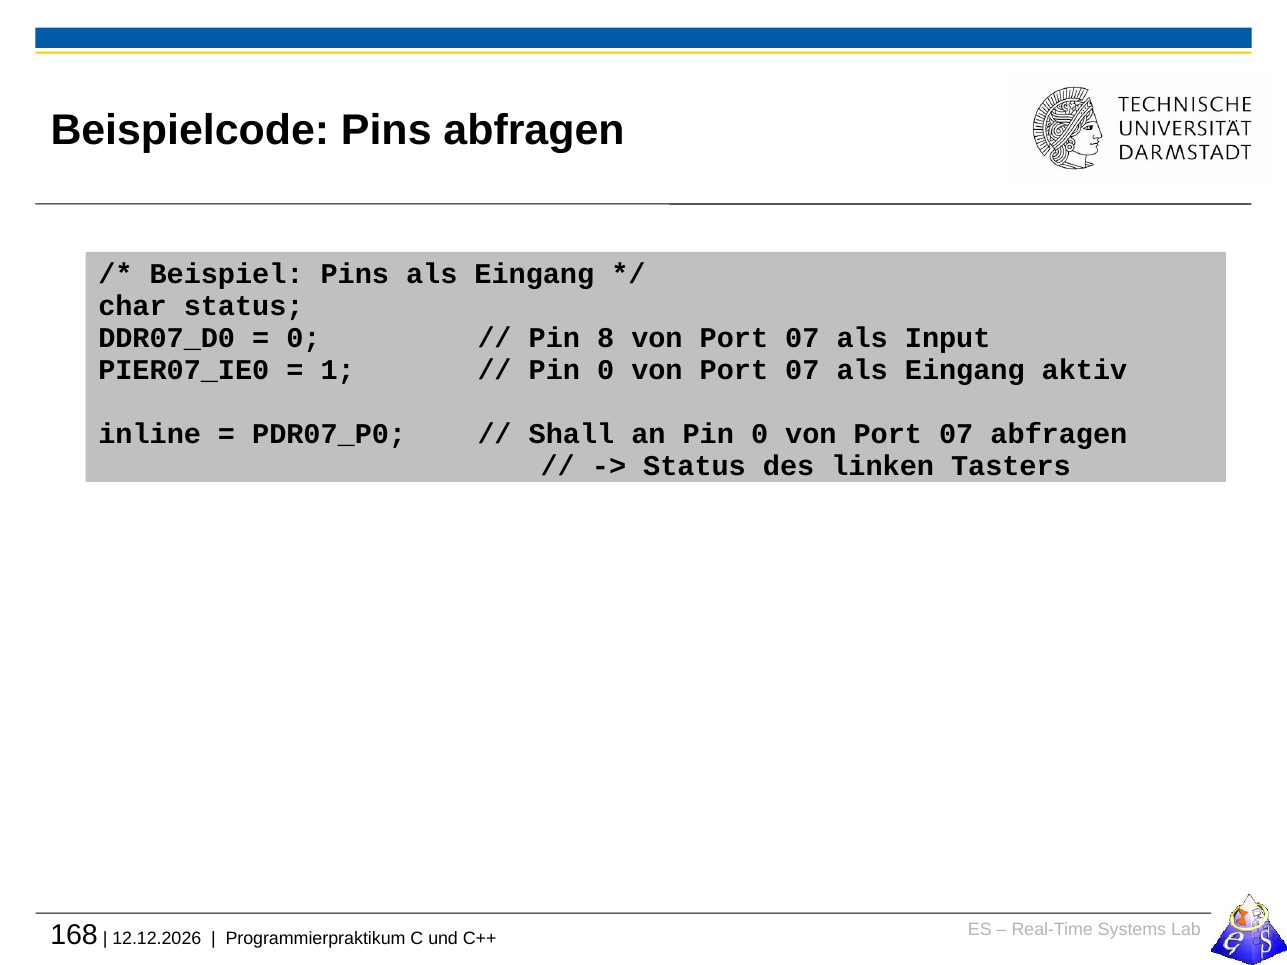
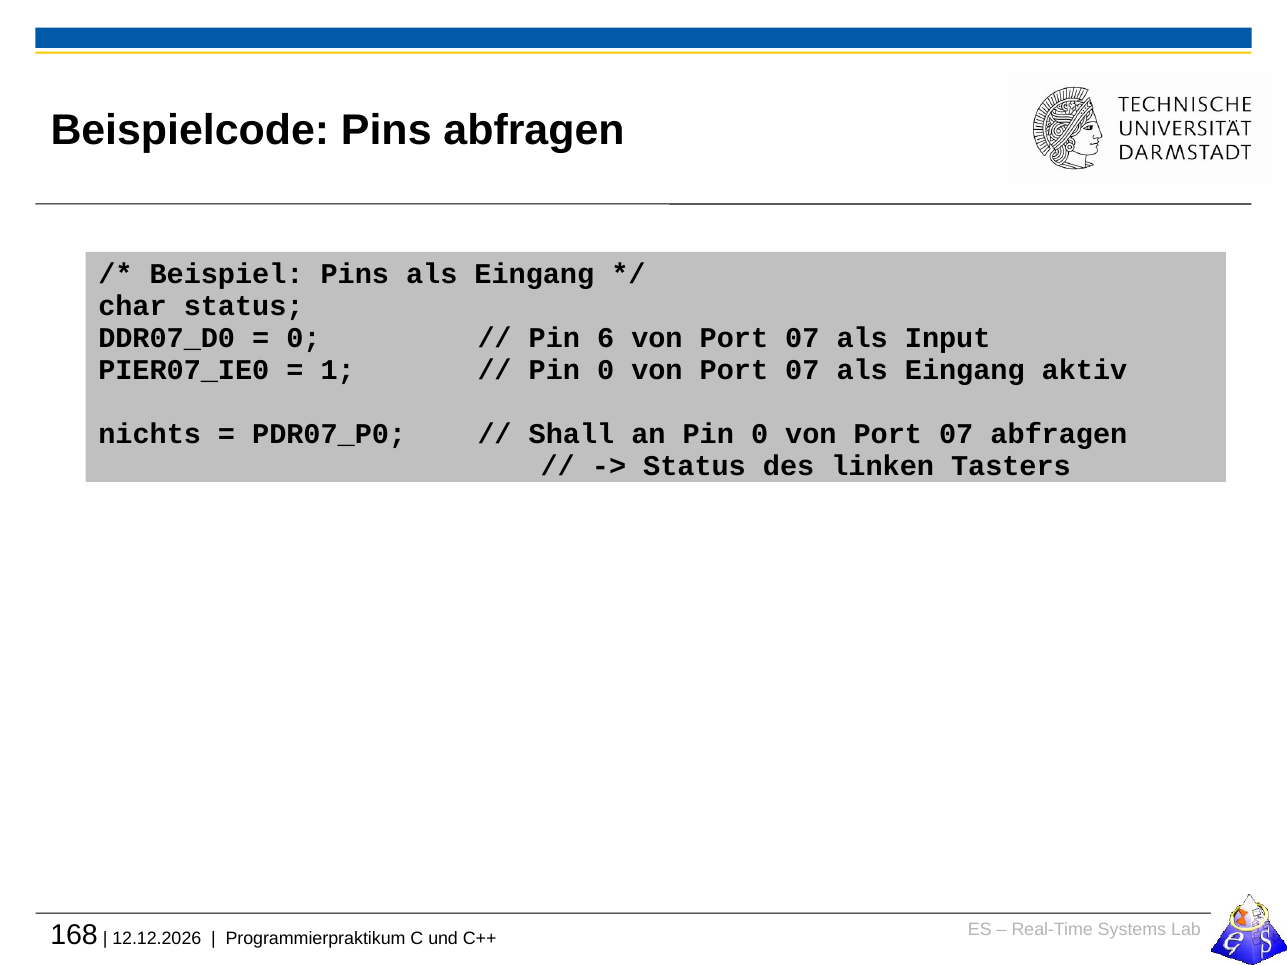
8: 8 -> 6
inline: inline -> nichts
